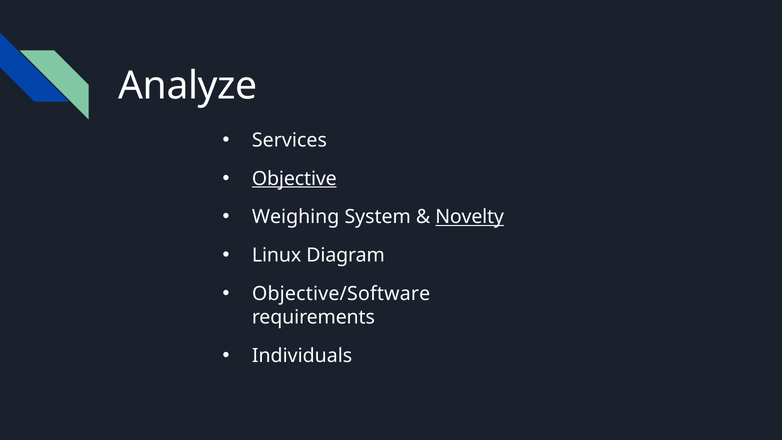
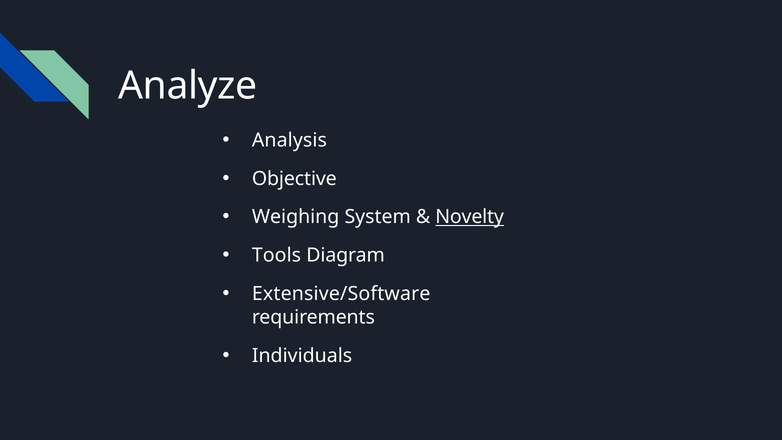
Services: Services -> Analysis
Objective underline: present -> none
Linux: Linux -> Tools
Objective/Software: Objective/Software -> Extensive/Software
